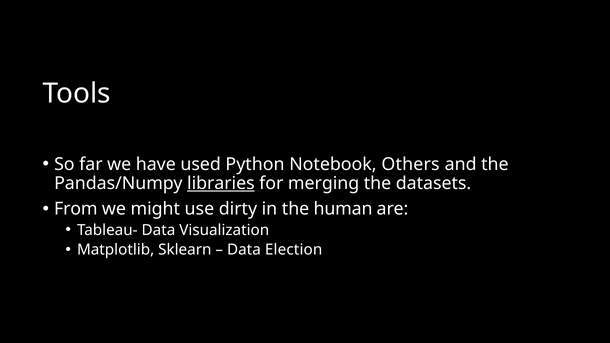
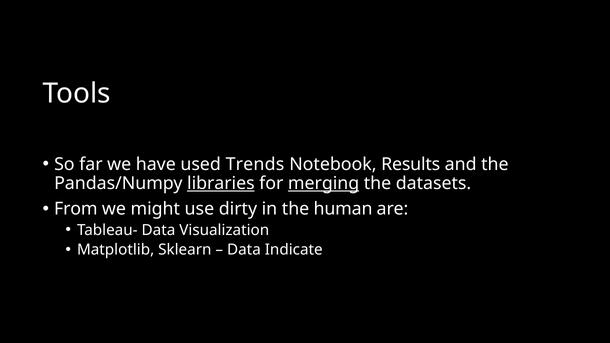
Python: Python -> Trends
Others: Others -> Results
merging underline: none -> present
Election: Election -> Indicate
